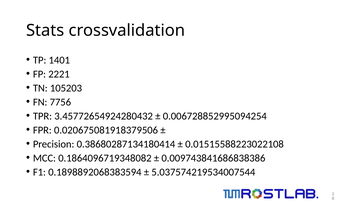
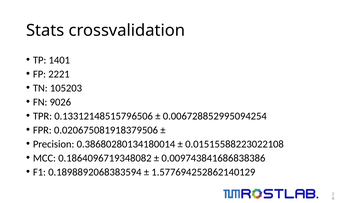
7756: 7756 -> 9026
3.45772654924280432: 3.45772654924280432 -> 0.13312148515796506
0.38680287134180414: 0.38680287134180414 -> 0.38680280134180014
5.037574219534007544: 5.037574219534007544 -> 1.577694252862140129
